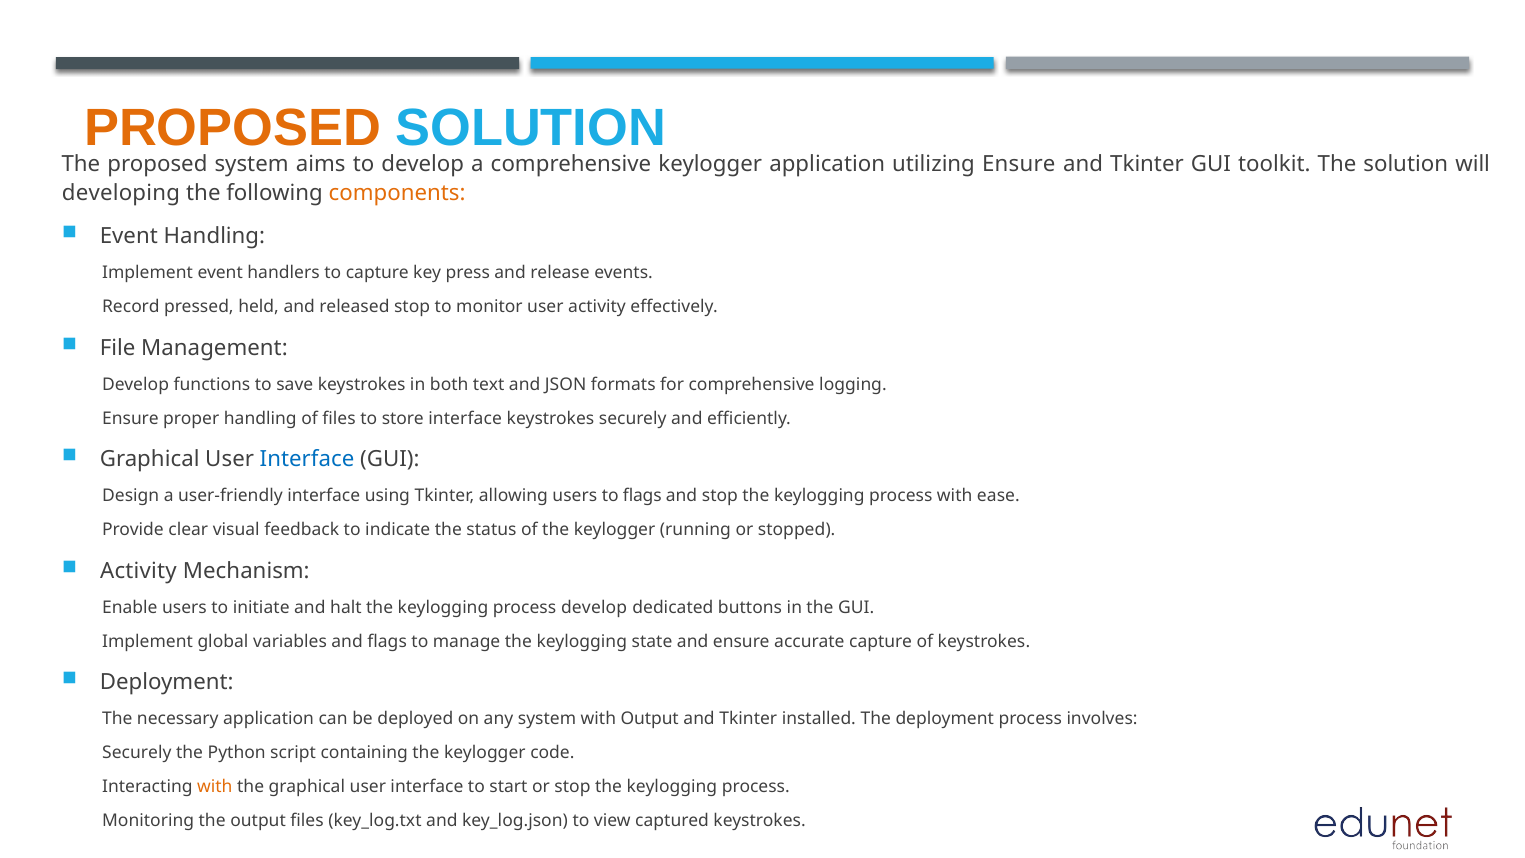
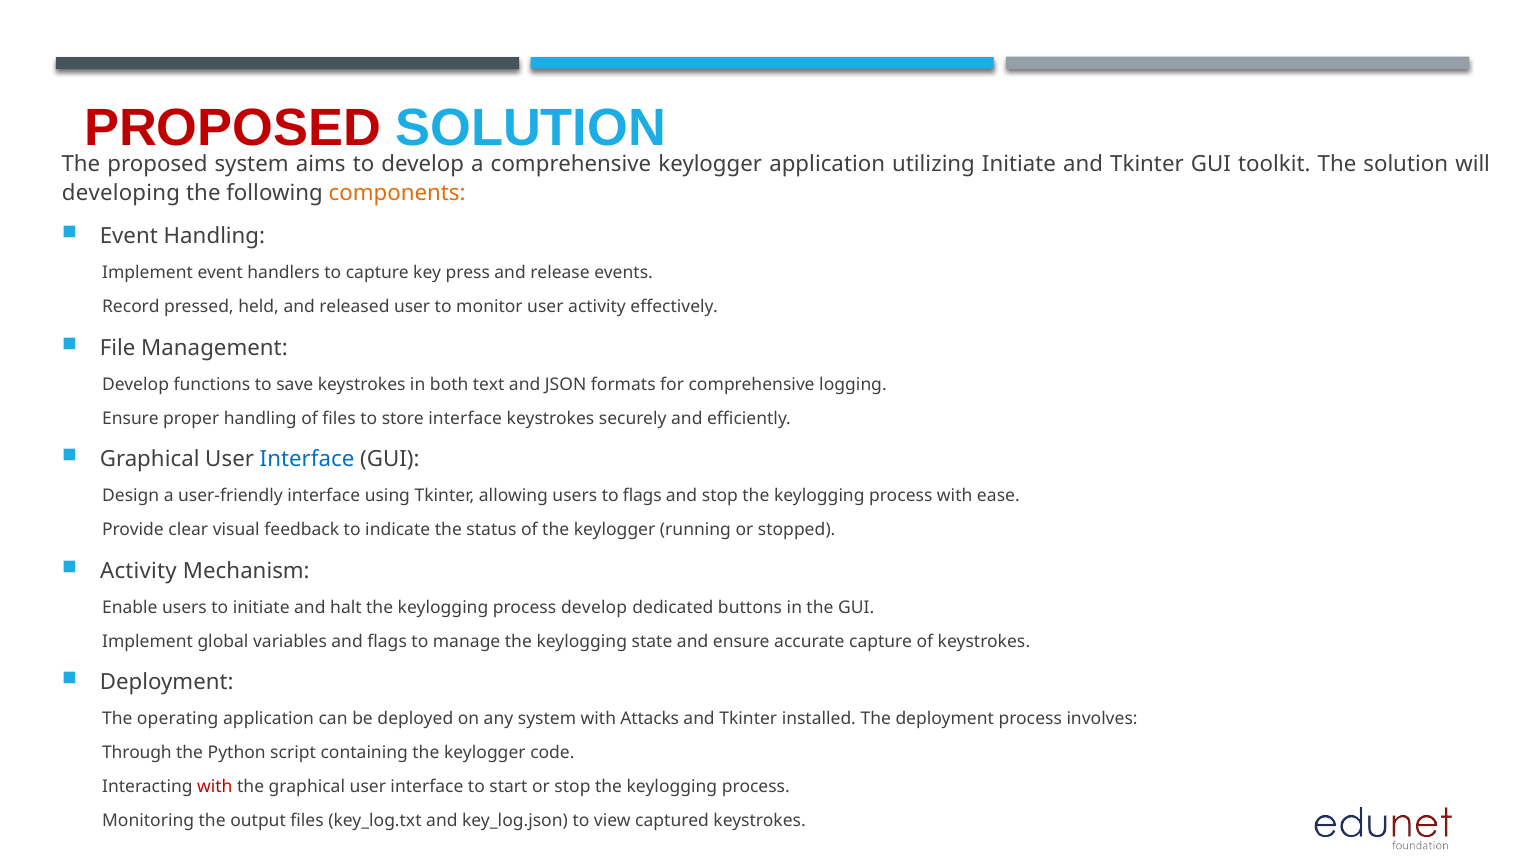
PROPOSED at (233, 129) colour: orange -> red
utilizing Ensure: Ensure -> Initiate
released stop: stop -> user
necessary: necessary -> operating
with Output: Output -> Attacks
Securely at (137, 753): Securely -> Through
with at (215, 787) colour: orange -> red
